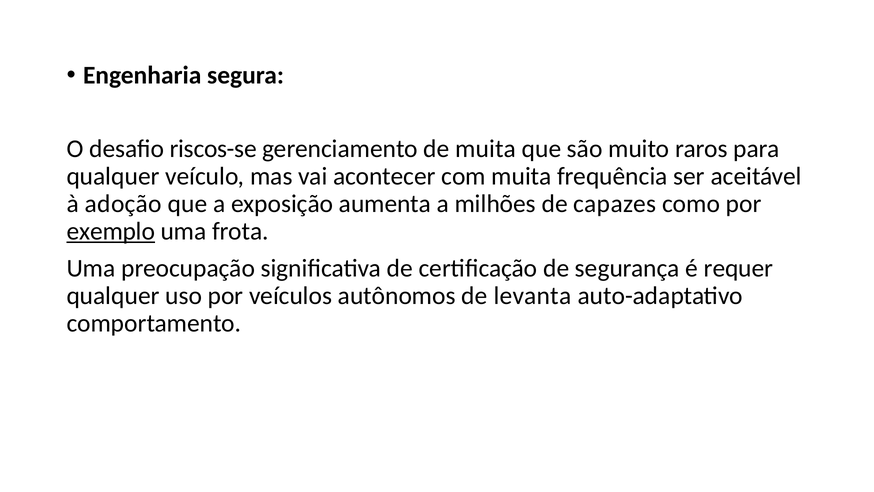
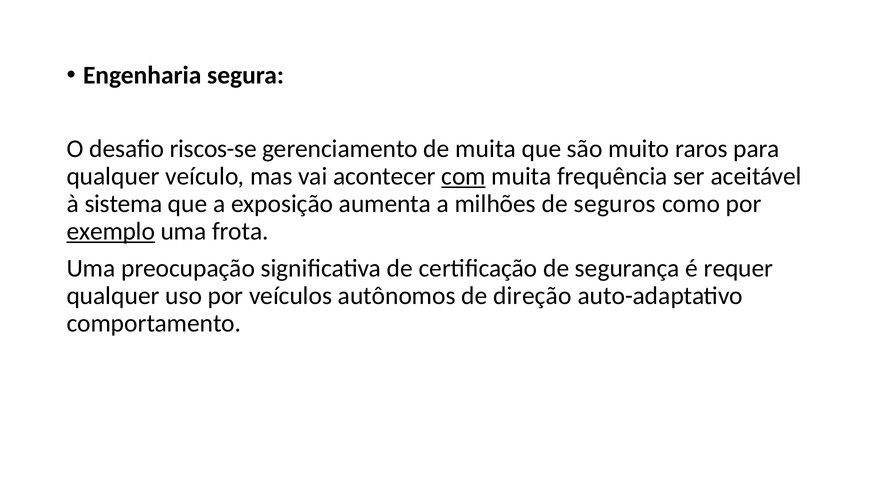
com underline: none -> present
adoção: adoção -> sistema
capazes: capazes -> seguros
levanta: levanta -> direção
